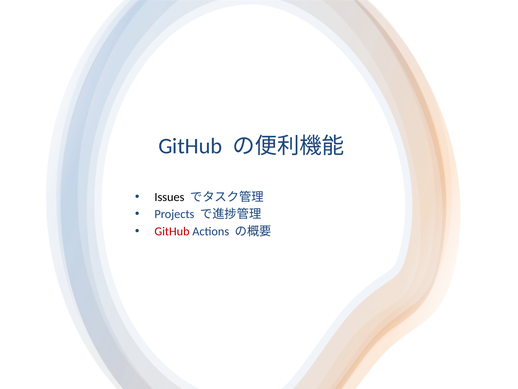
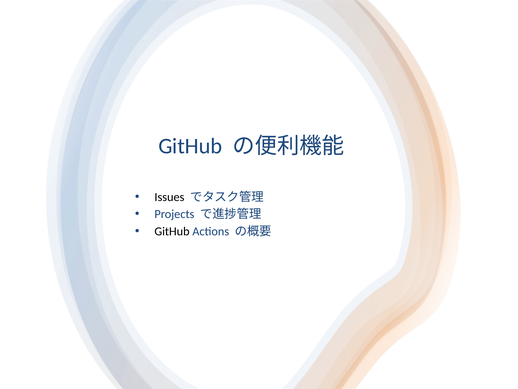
GitHub at (172, 231) colour: red -> black
